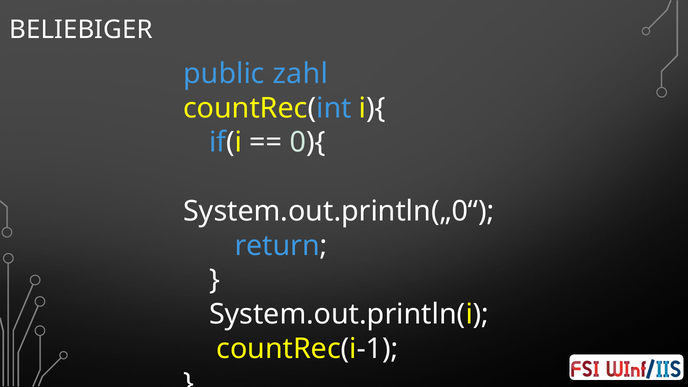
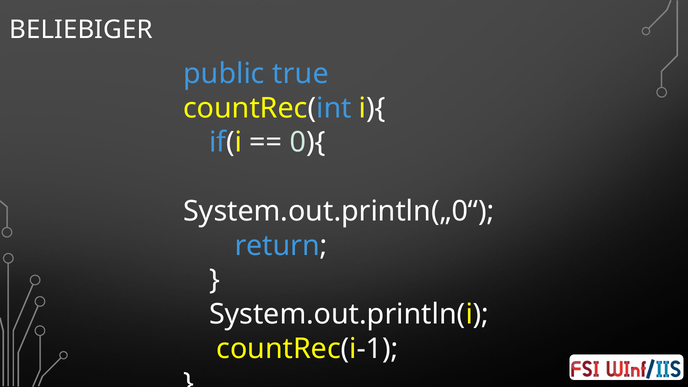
zahl: zahl -> true
